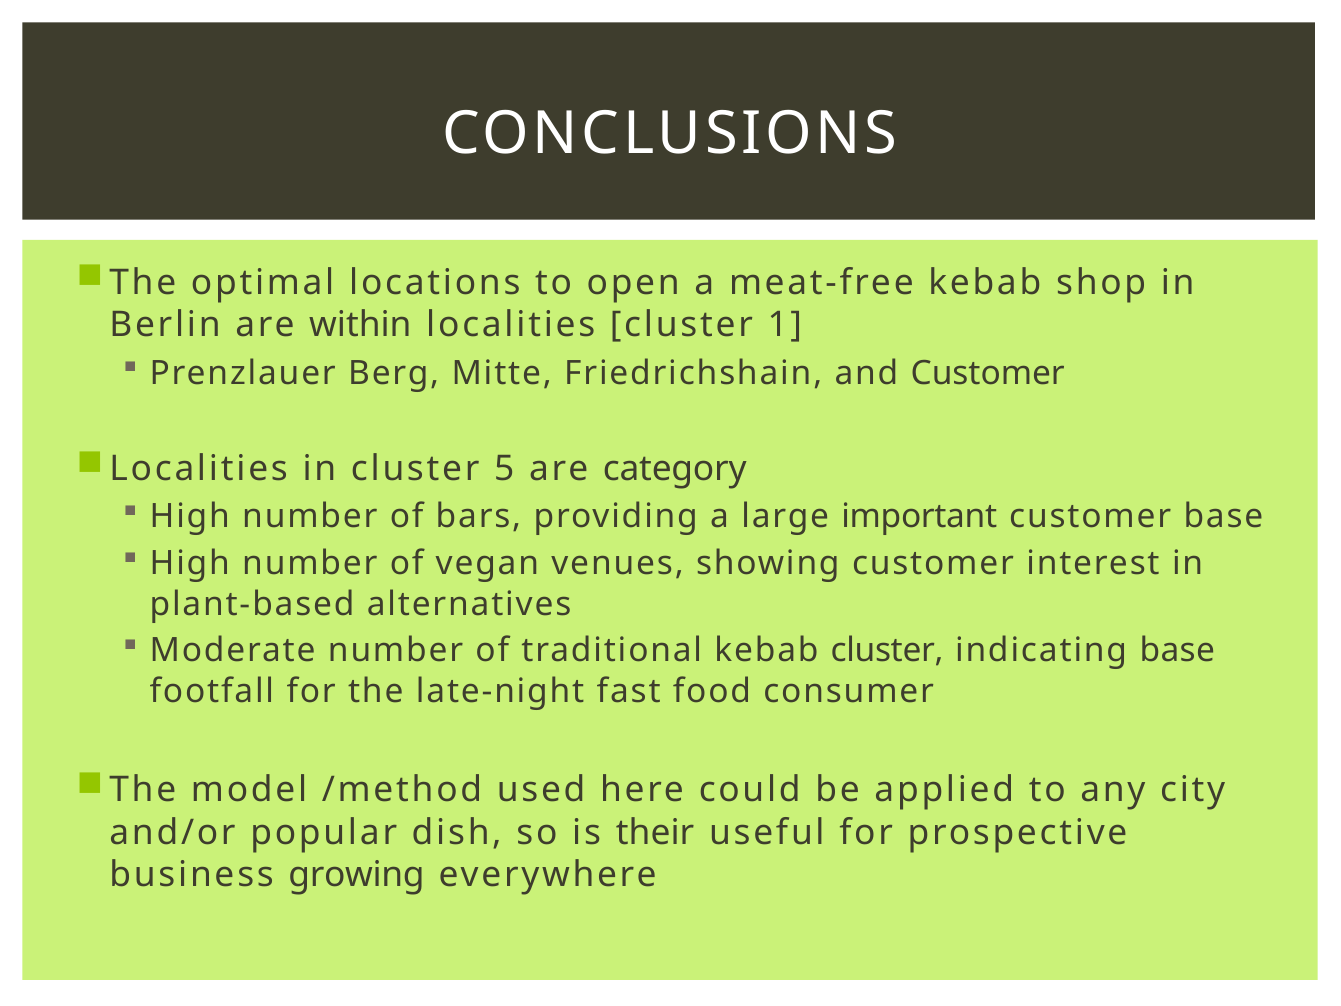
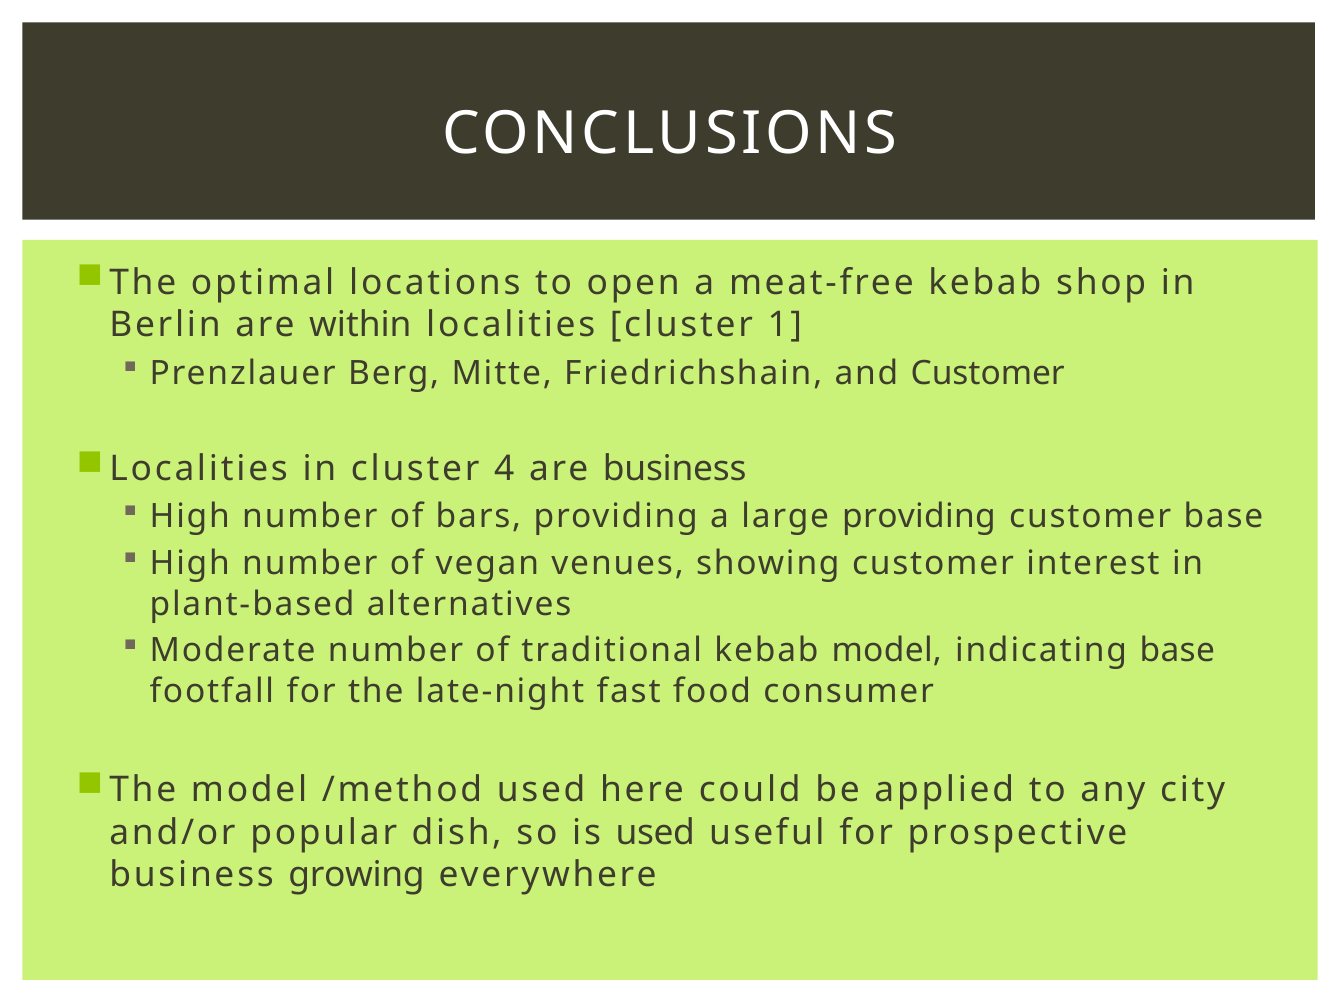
5: 5 -> 4
are category: category -> business
large important: important -> providing
kebab cluster: cluster -> model
is their: their -> used
